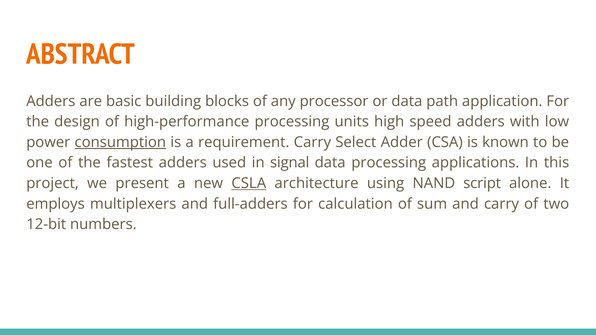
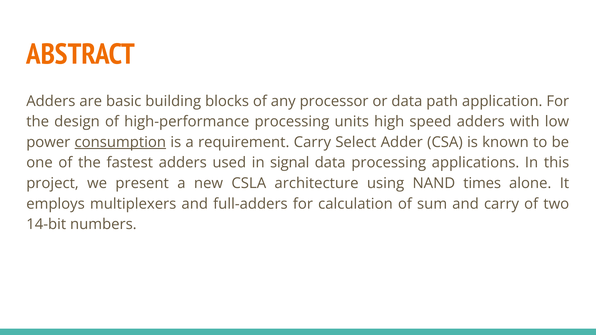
CSLA underline: present -> none
script: script -> times
12-bit: 12-bit -> 14-bit
